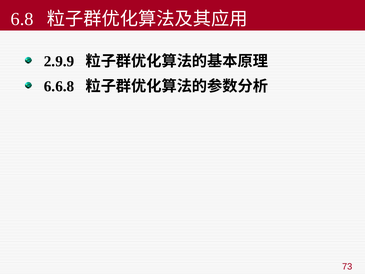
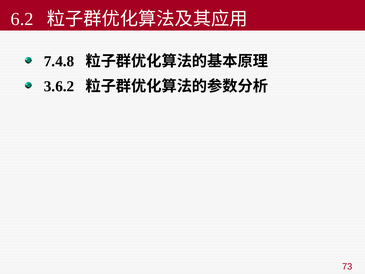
6.8: 6.8 -> 6.2
2.9.9: 2.9.9 -> 7.4.8
6.6.8: 6.6.8 -> 3.6.2
